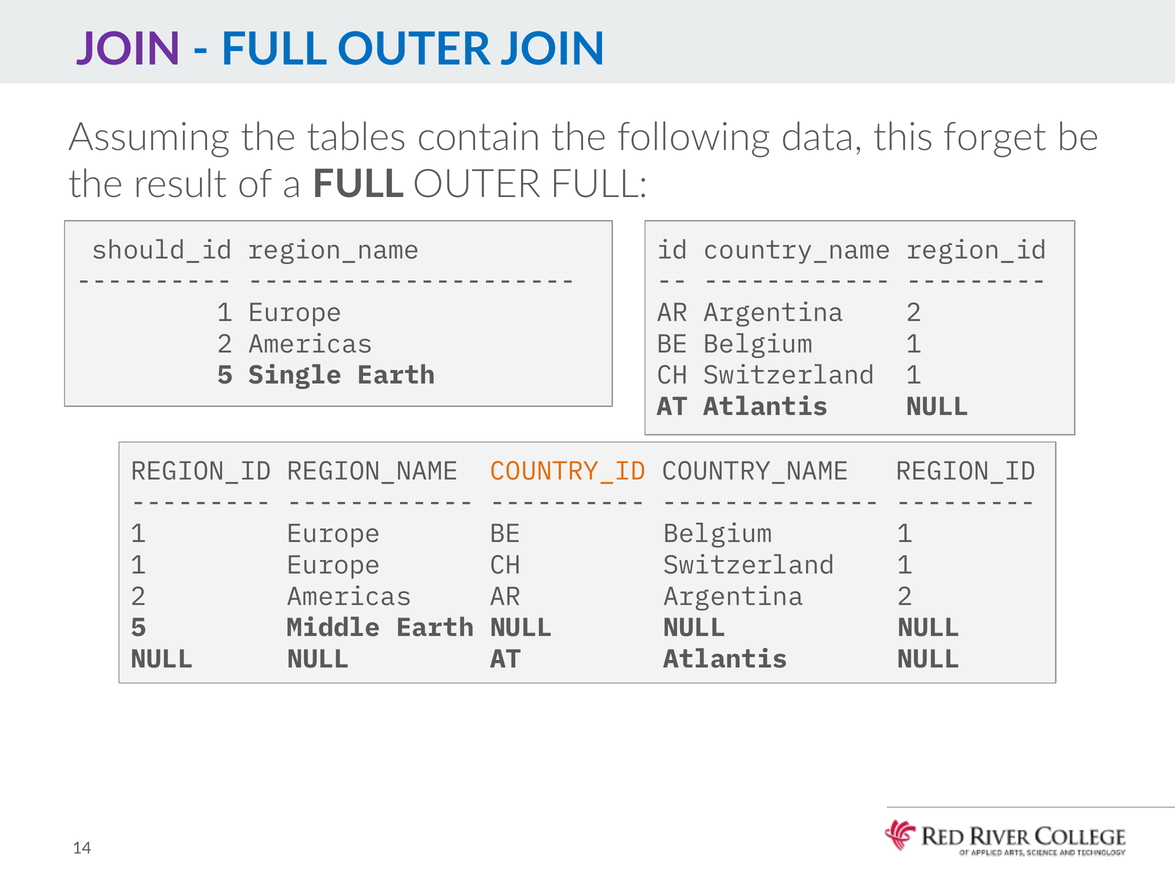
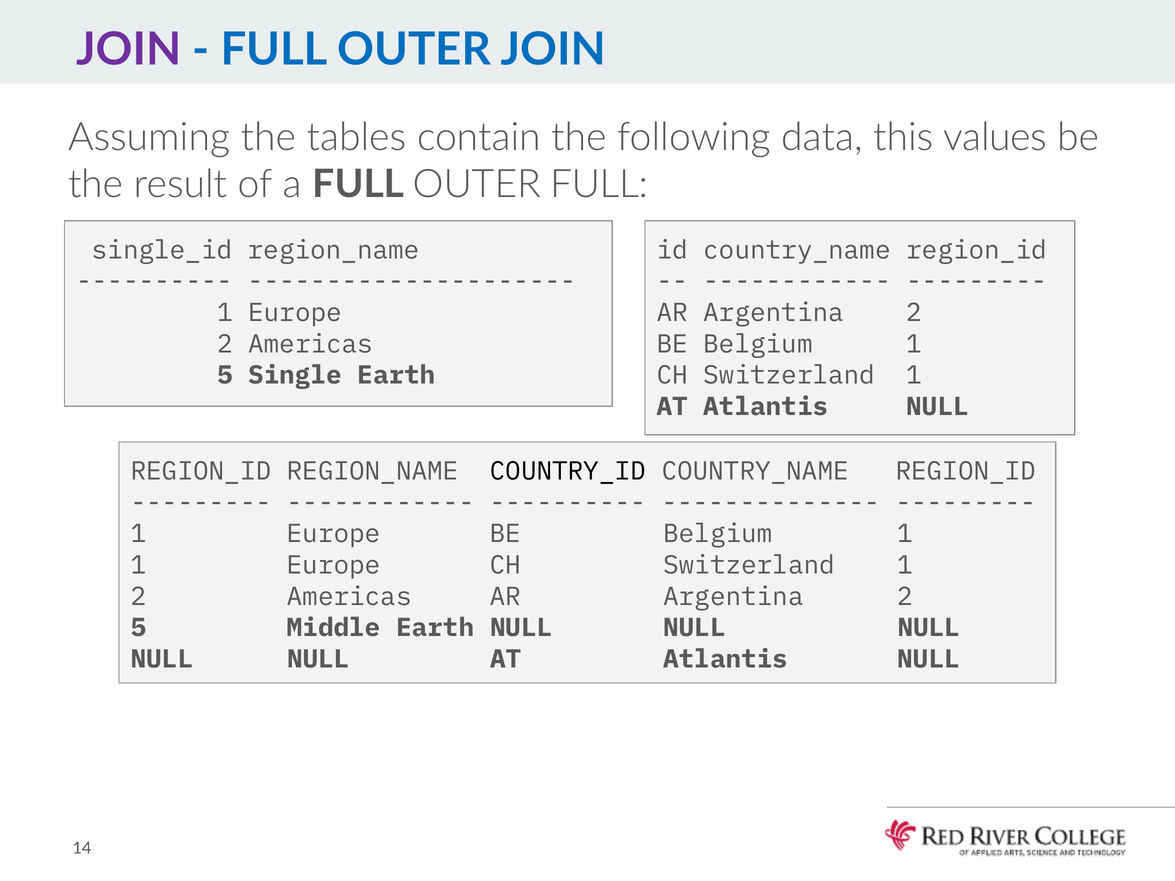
forget: forget -> values
should_id: should_id -> single_id
COUNTRY_ID colour: orange -> black
